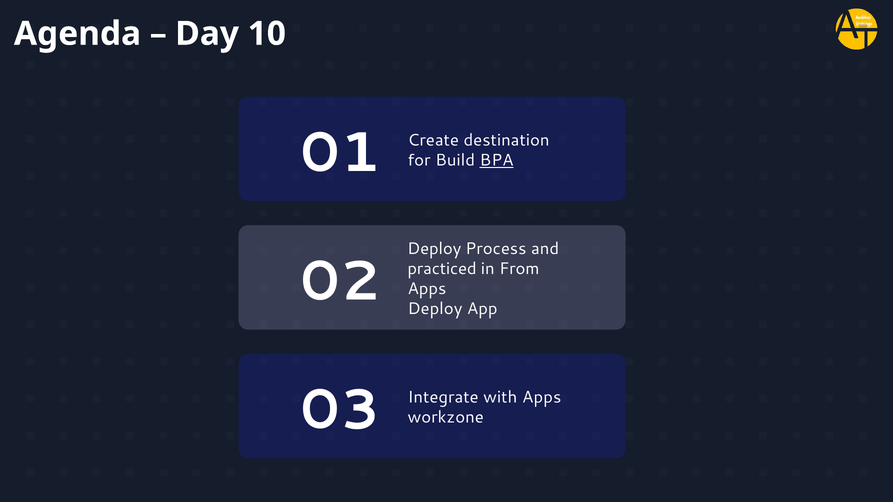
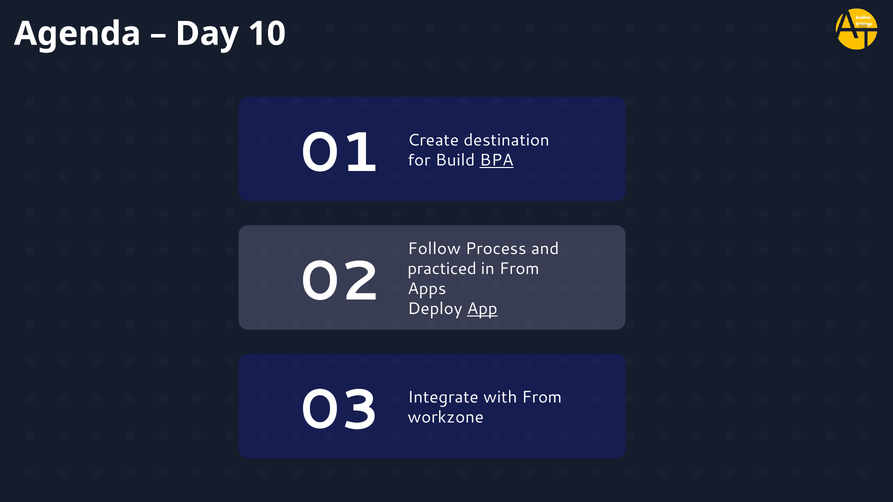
Deploy at (434, 249): Deploy -> Follow
App underline: none -> present
with Apps: Apps -> From
